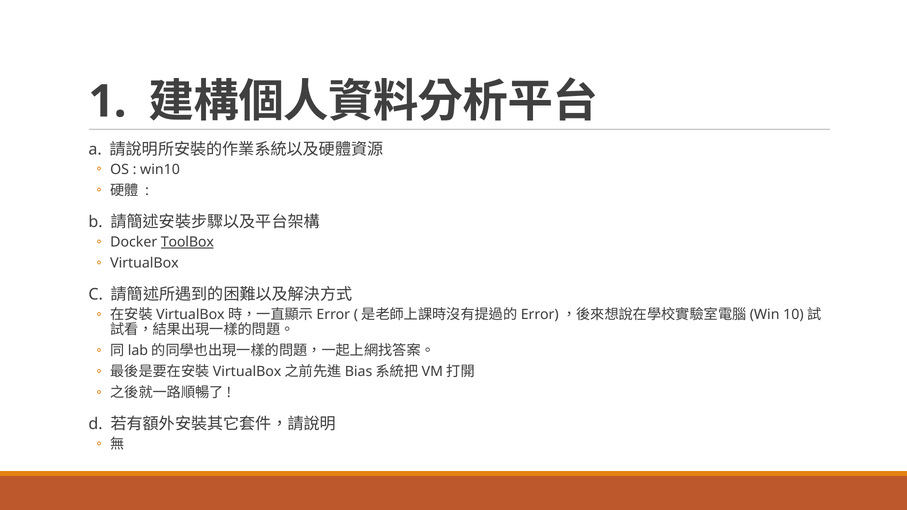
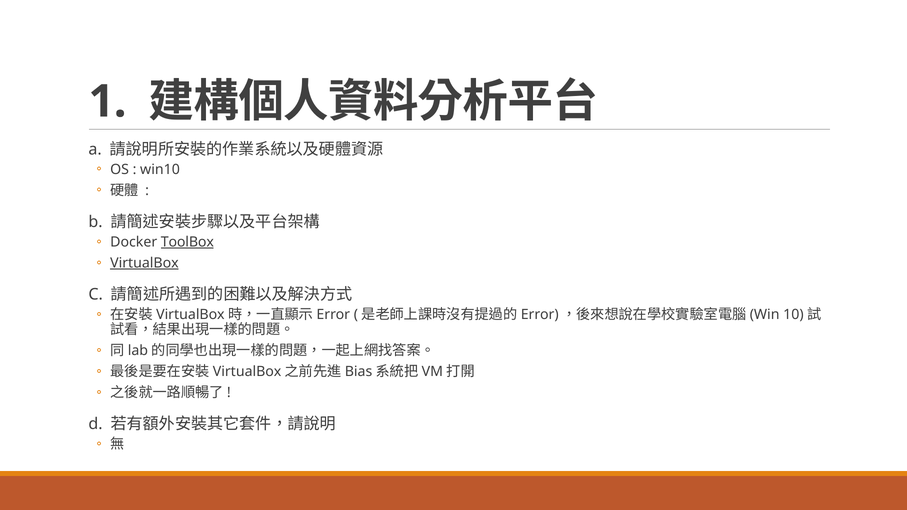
VirtualBox underline: none -> present
